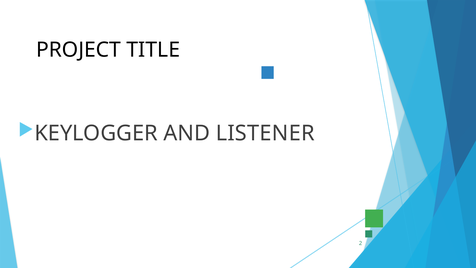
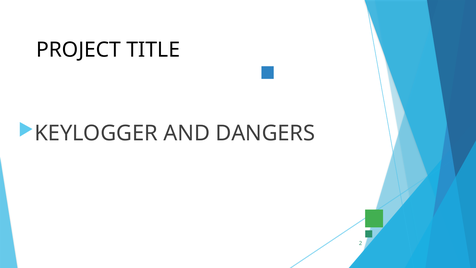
LISTENER: LISTENER -> DANGERS
